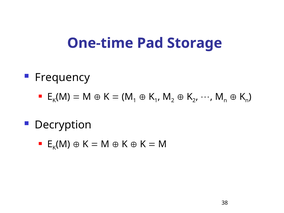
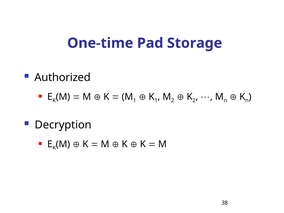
Frequency: Frequency -> Authorized
